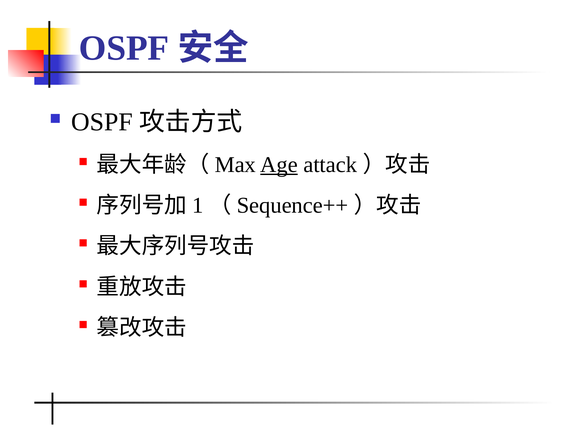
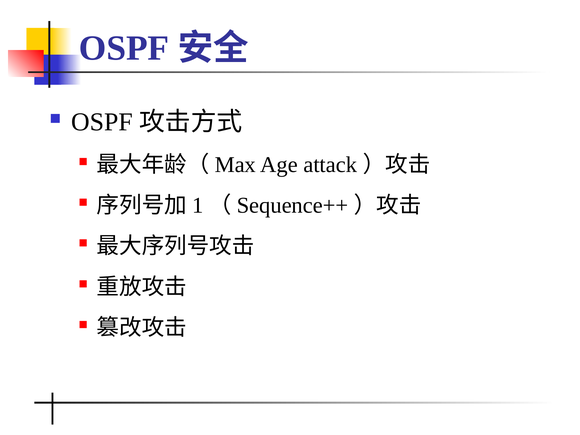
Age underline: present -> none
